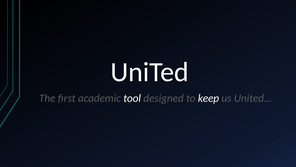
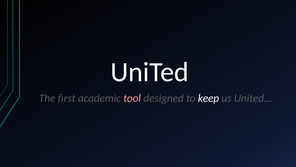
tool colour: white -> pink
